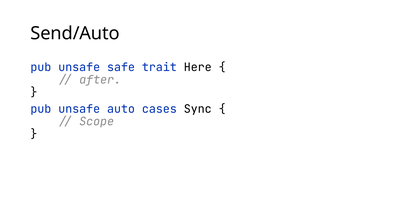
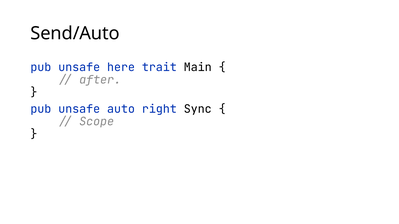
safe: safe -> here
Here: Here -> Main
cases: cases -> right
